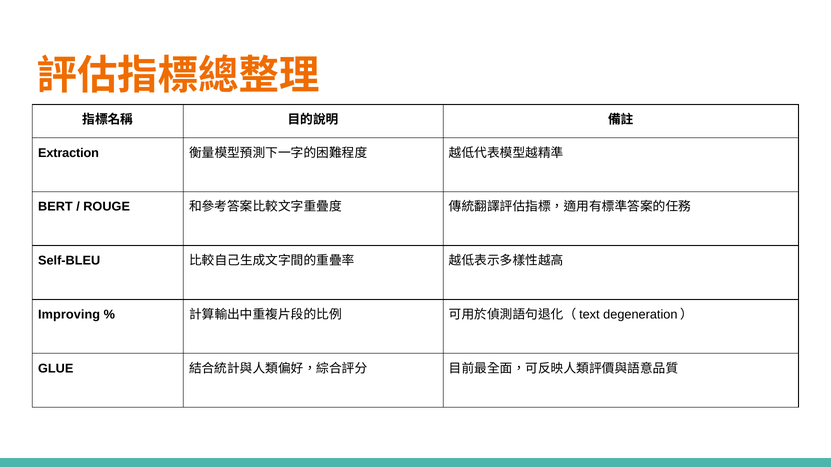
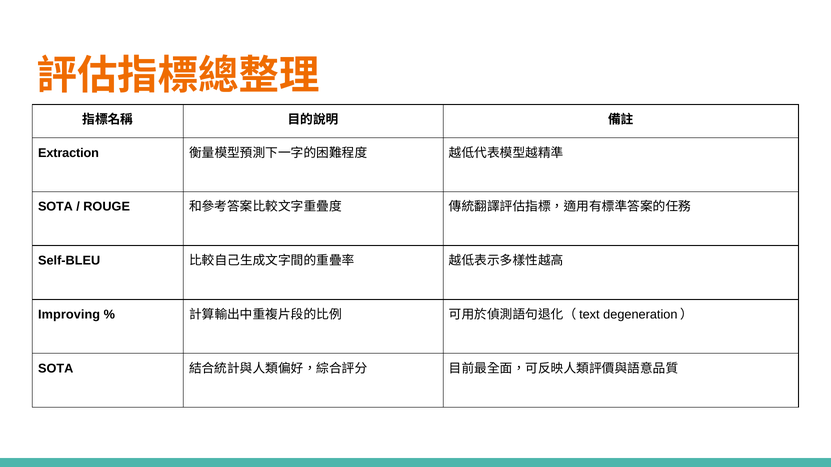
BERT at (55, 207): BERT -> SOTA
GLUE at (56, 369): GLUE -> SOTA
